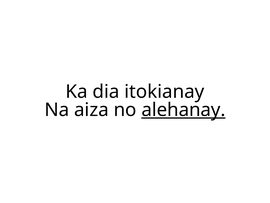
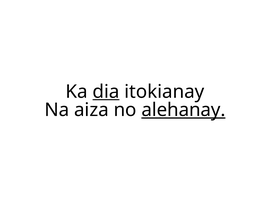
dia underline: none -> present
